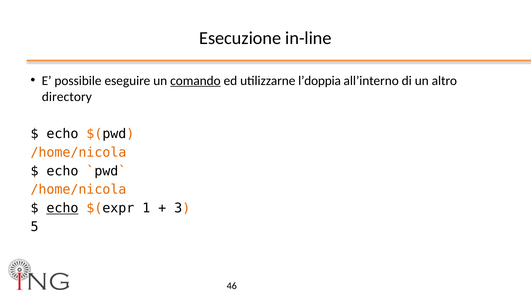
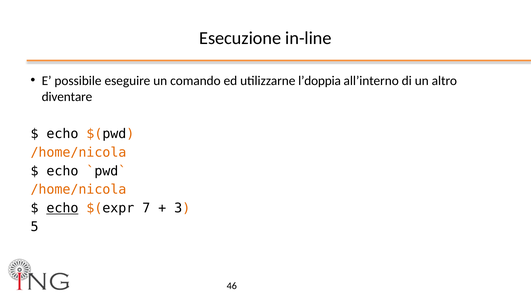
comando underline: present -> none
directory: directory -> diventare
1: 1 -> 7
